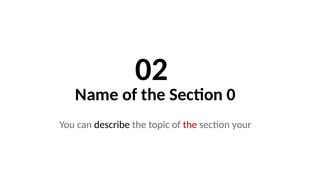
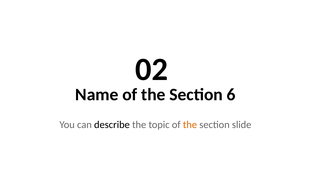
0: 0 -> 6
the at (190, 125) colour: red -> orange
your: your -> slide
